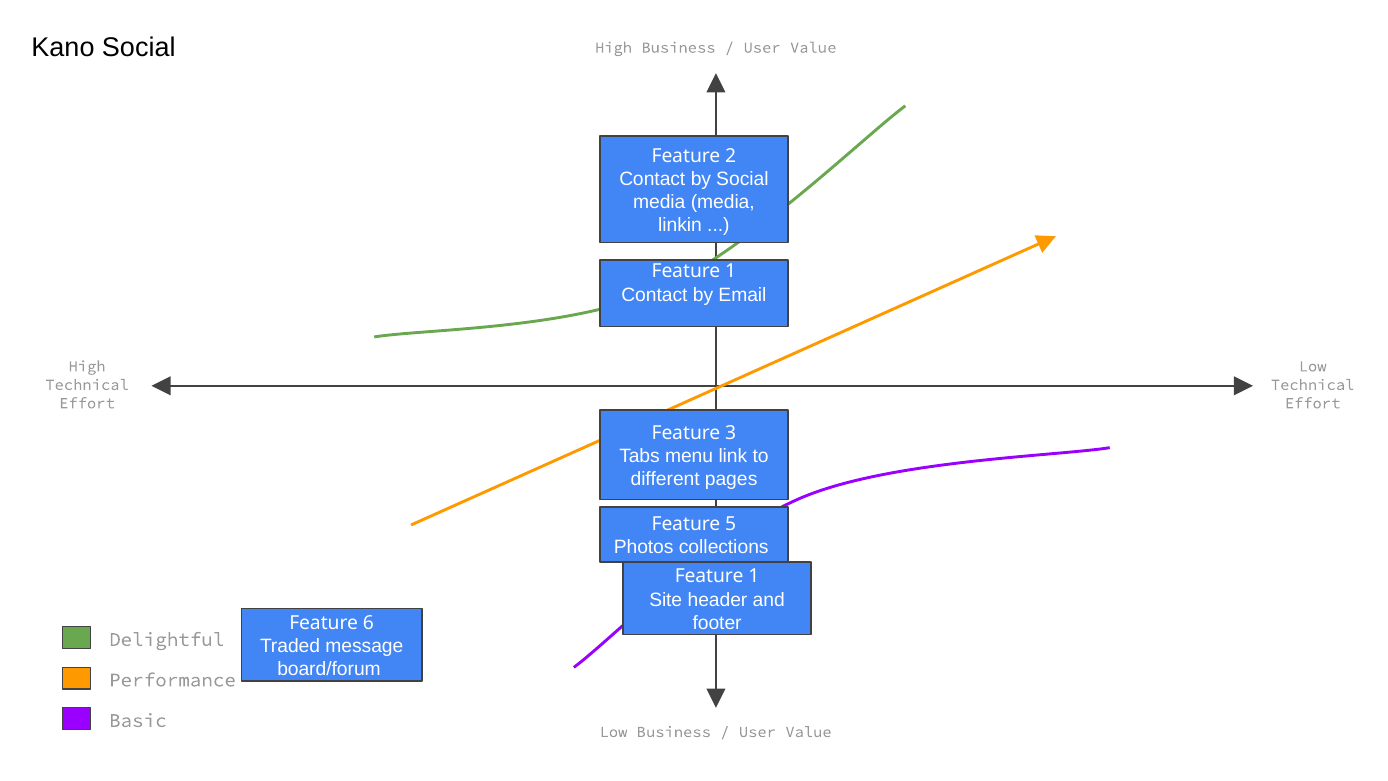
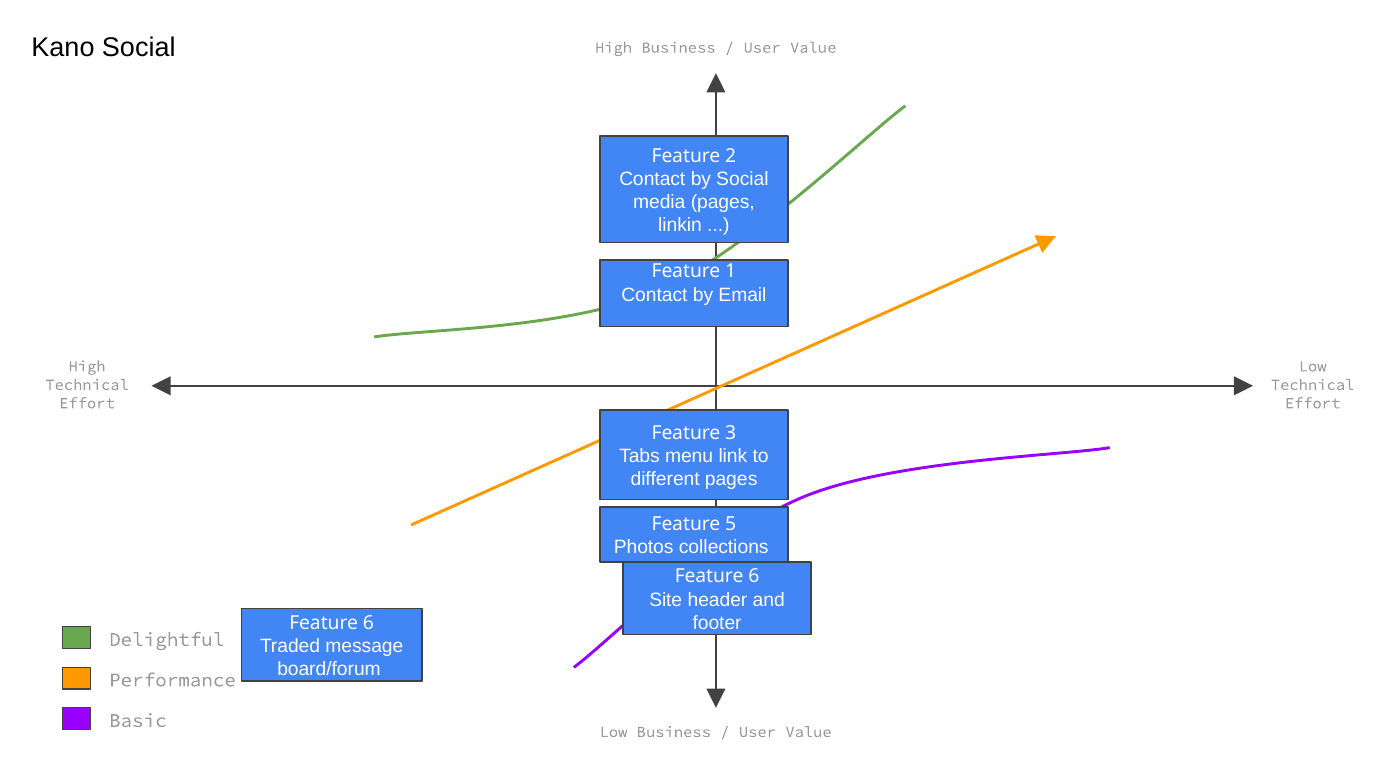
media media: media -> pages
1 at (754, 576): 1 -> 6
